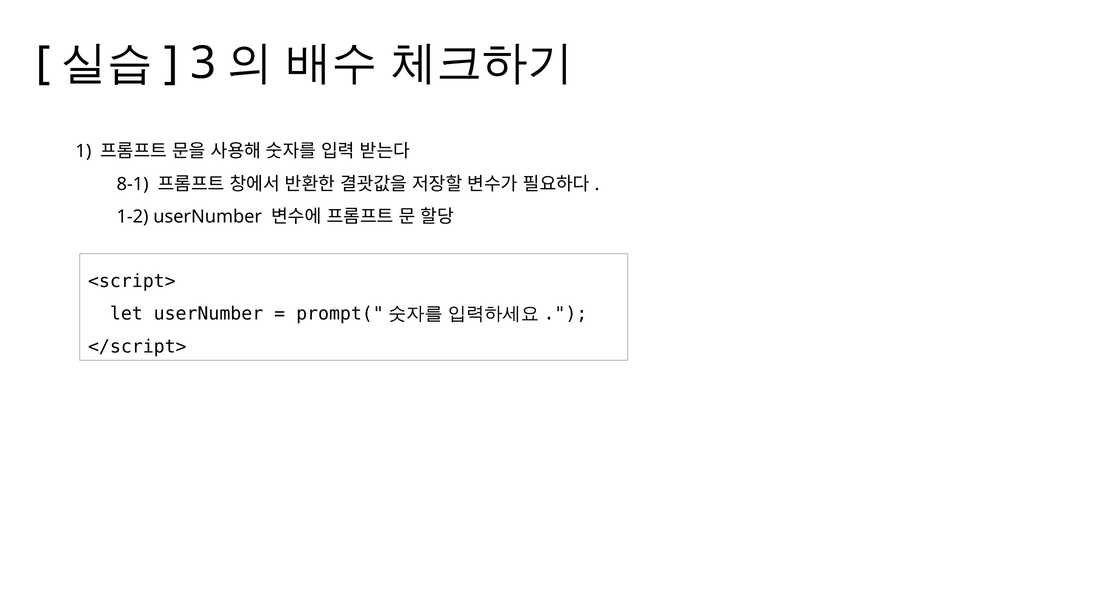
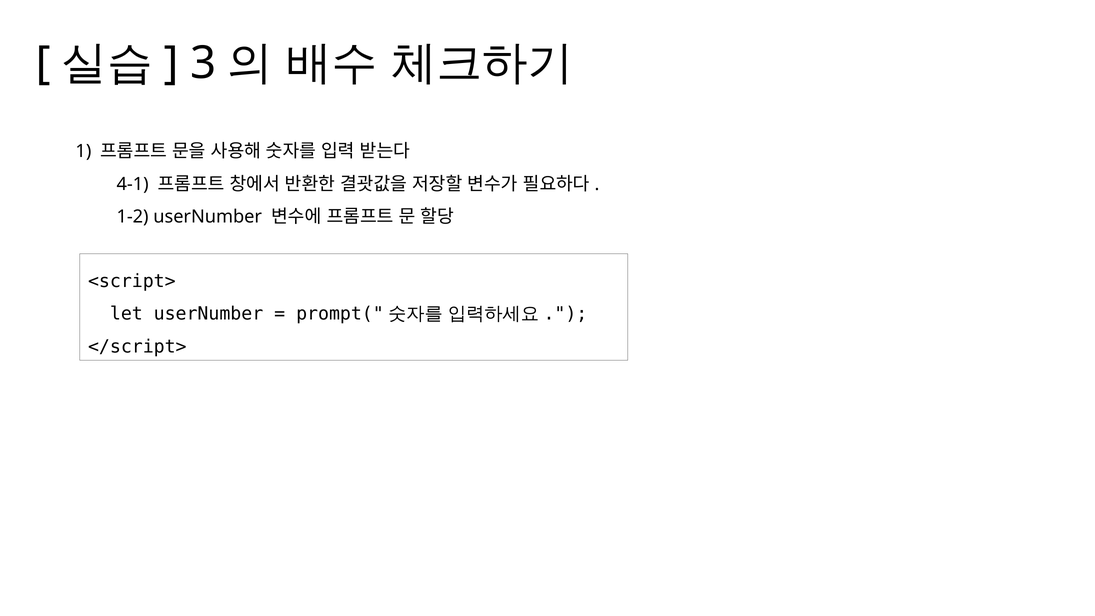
8-1: 8-1 -> 4-1
